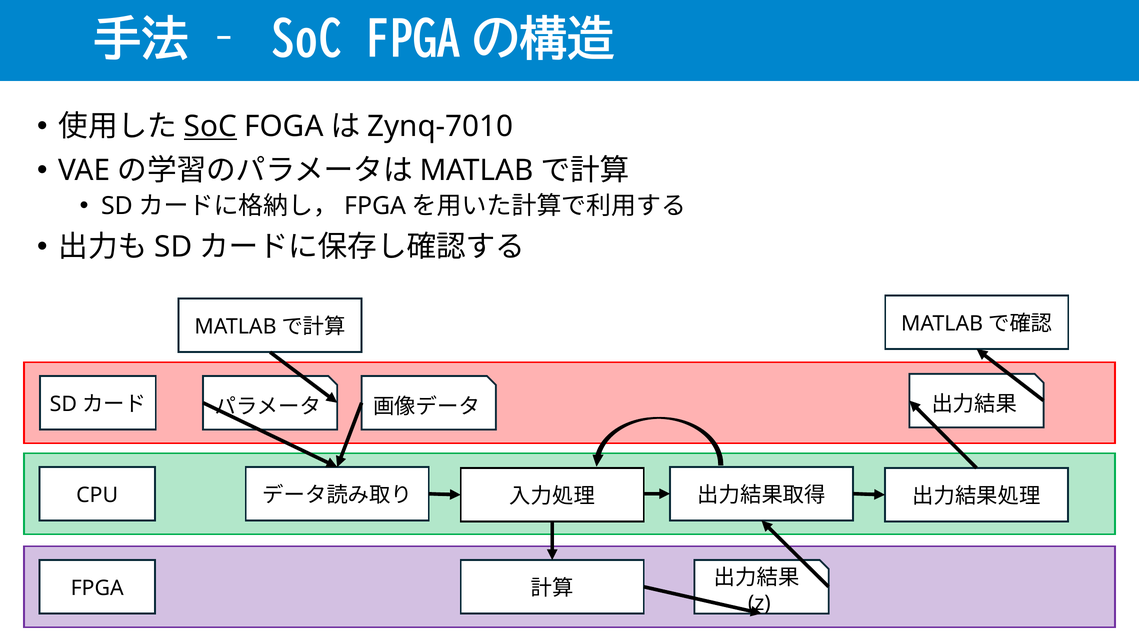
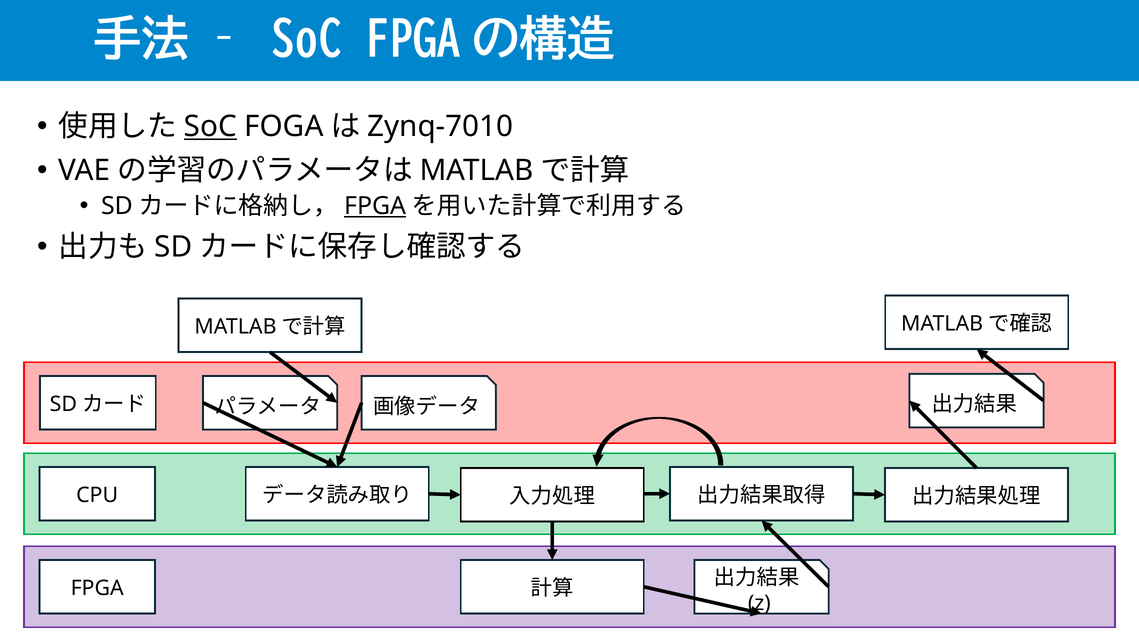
FPGA at (375, 206) underline: none -> present
